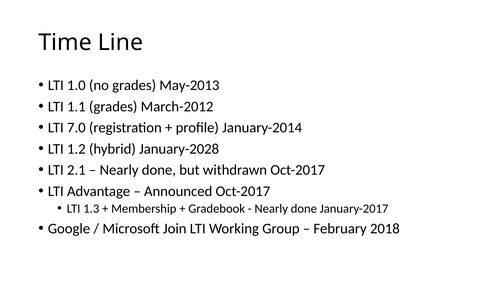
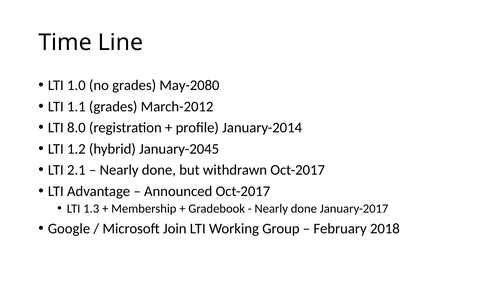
May-2013: May-2013 -> May-2080
7.0: 7.0 -> 8.0
January-2028: January-2028 -> January-2045
